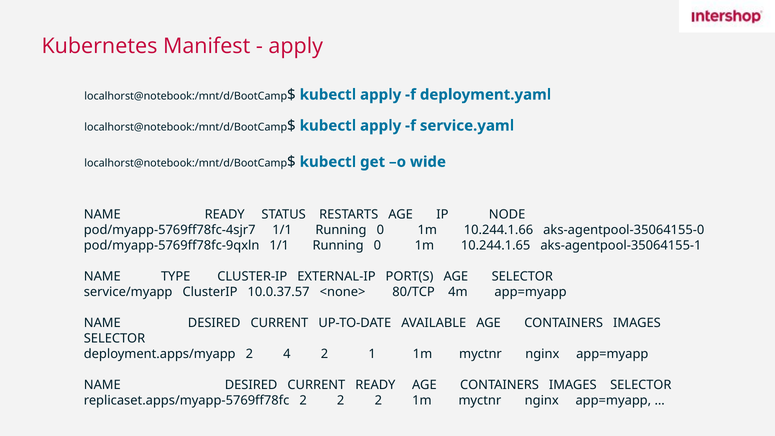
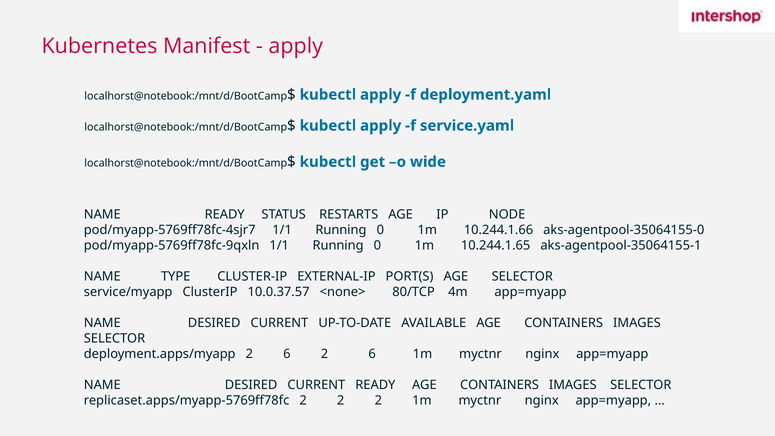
deployment.apps/myapp 2 4: 4 -> 6
1 at (372, 354): 1 -> 6
